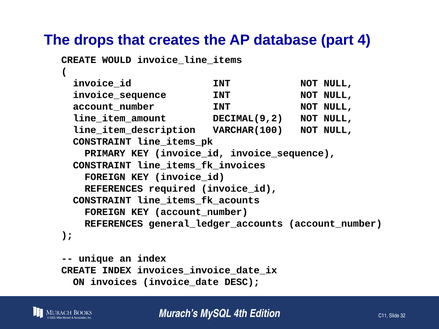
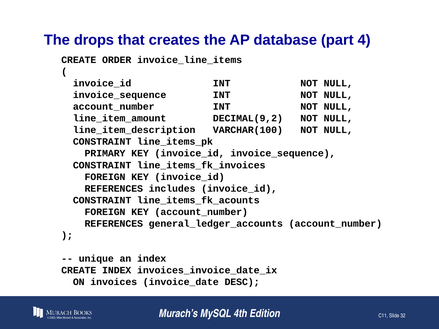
WOULD: WOULD -> ORDER
required: required -> includes
